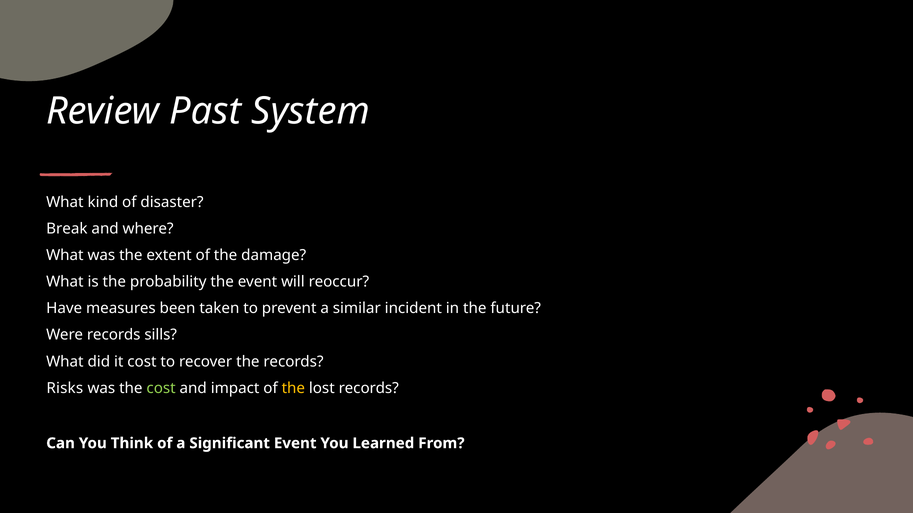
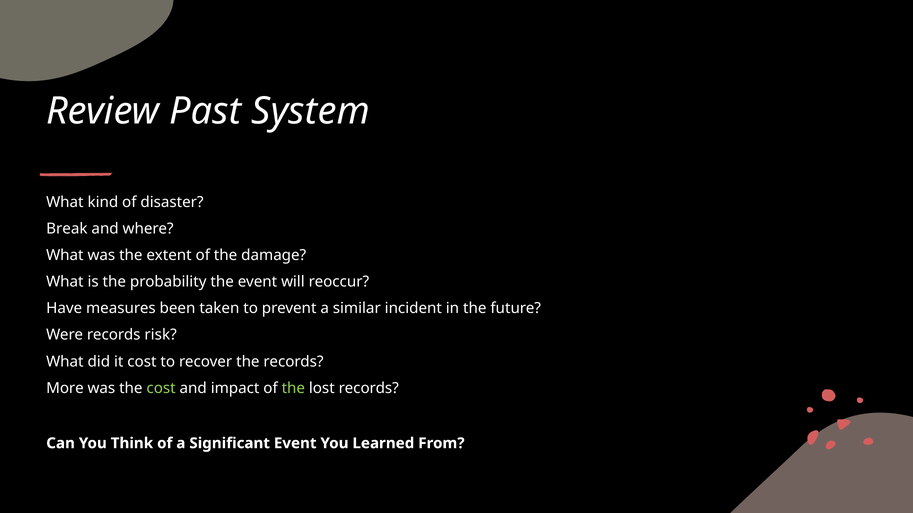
sills: sills -> risk
Risks: Risks -> More
the at (293, 388) colour: yellow -> light green
